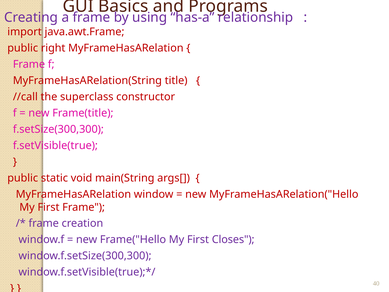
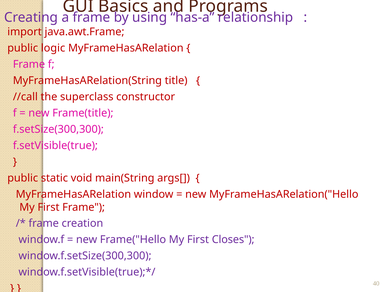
right: right -> logic
